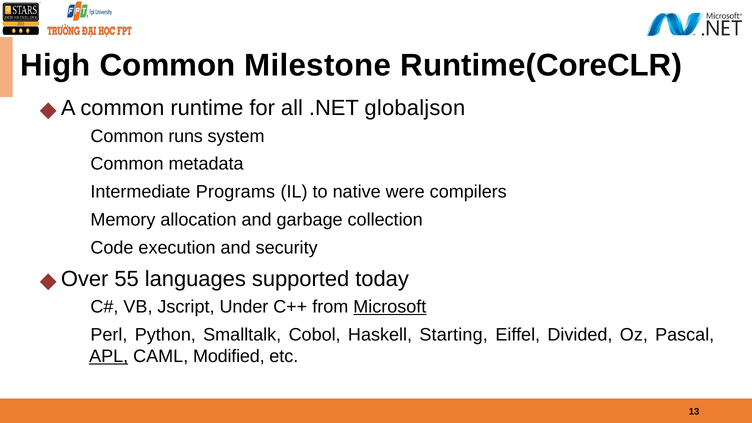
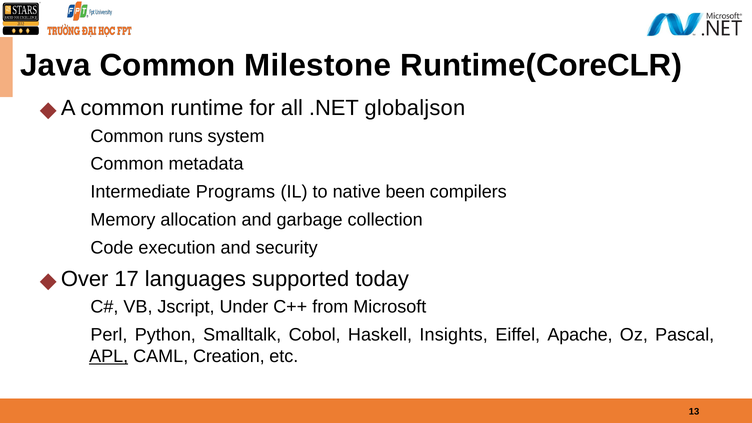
High: High -> Java
were: were -> been
55: 55 -> 17
Microsoft underline: present -> none
Starting: Starting -> Insights
Divided: Divided -> Apache
Modified: Modified -> Creation
